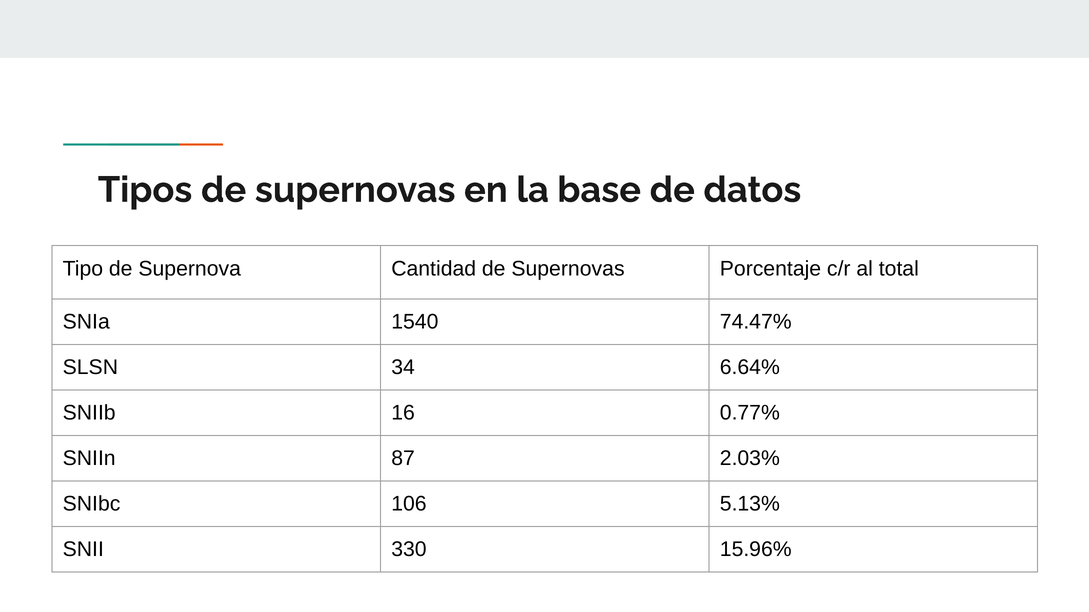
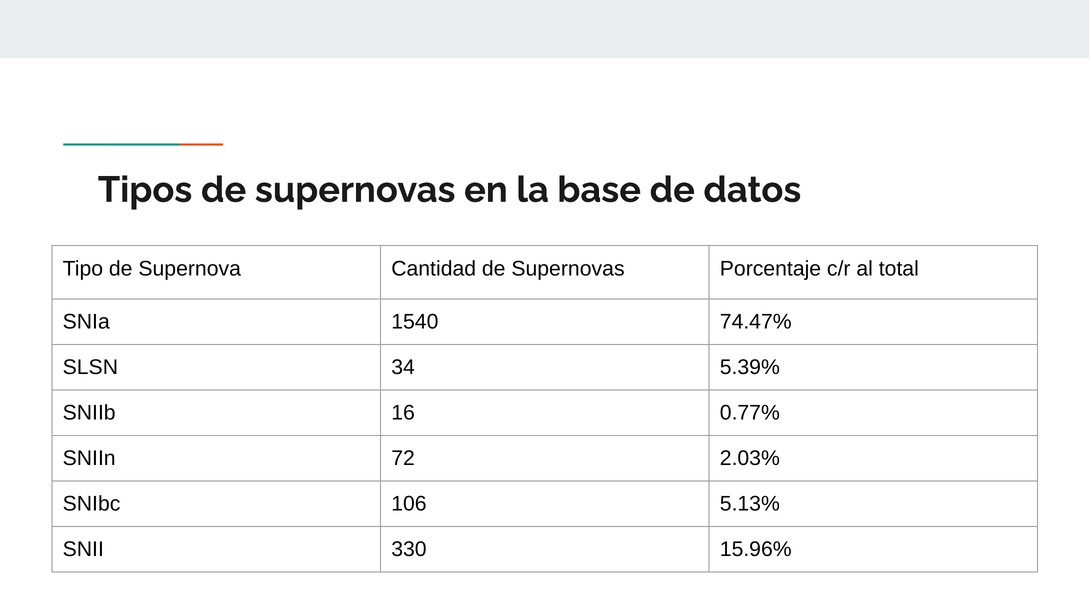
6.64%: 6.64% -> 5.39%
87: 87 -> 72
